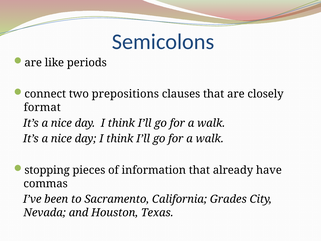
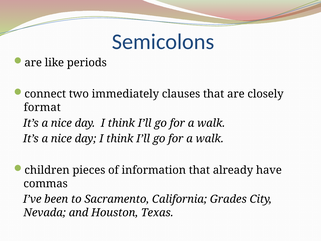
prepositions: prepositions -> immediately
stopping: stopping -> children
